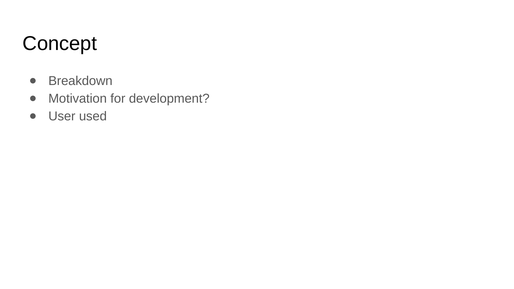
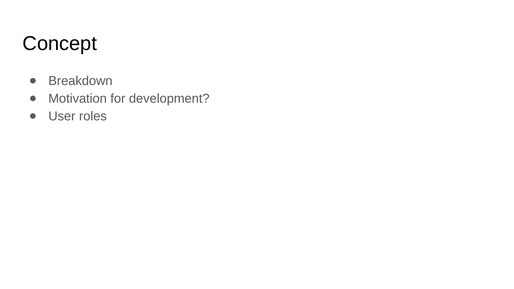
used: used -> roles
